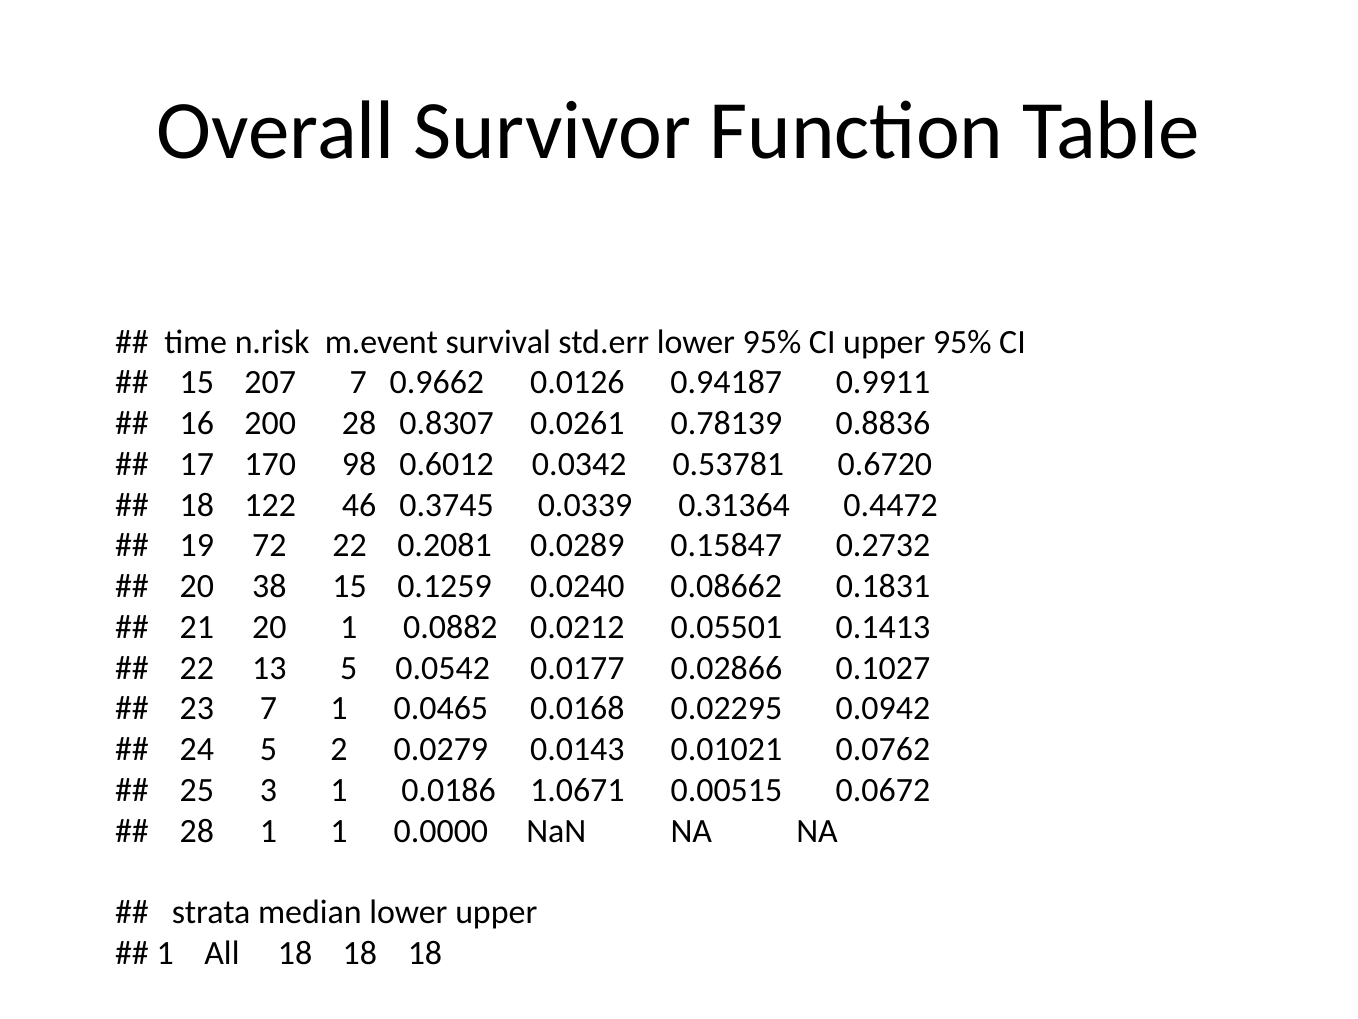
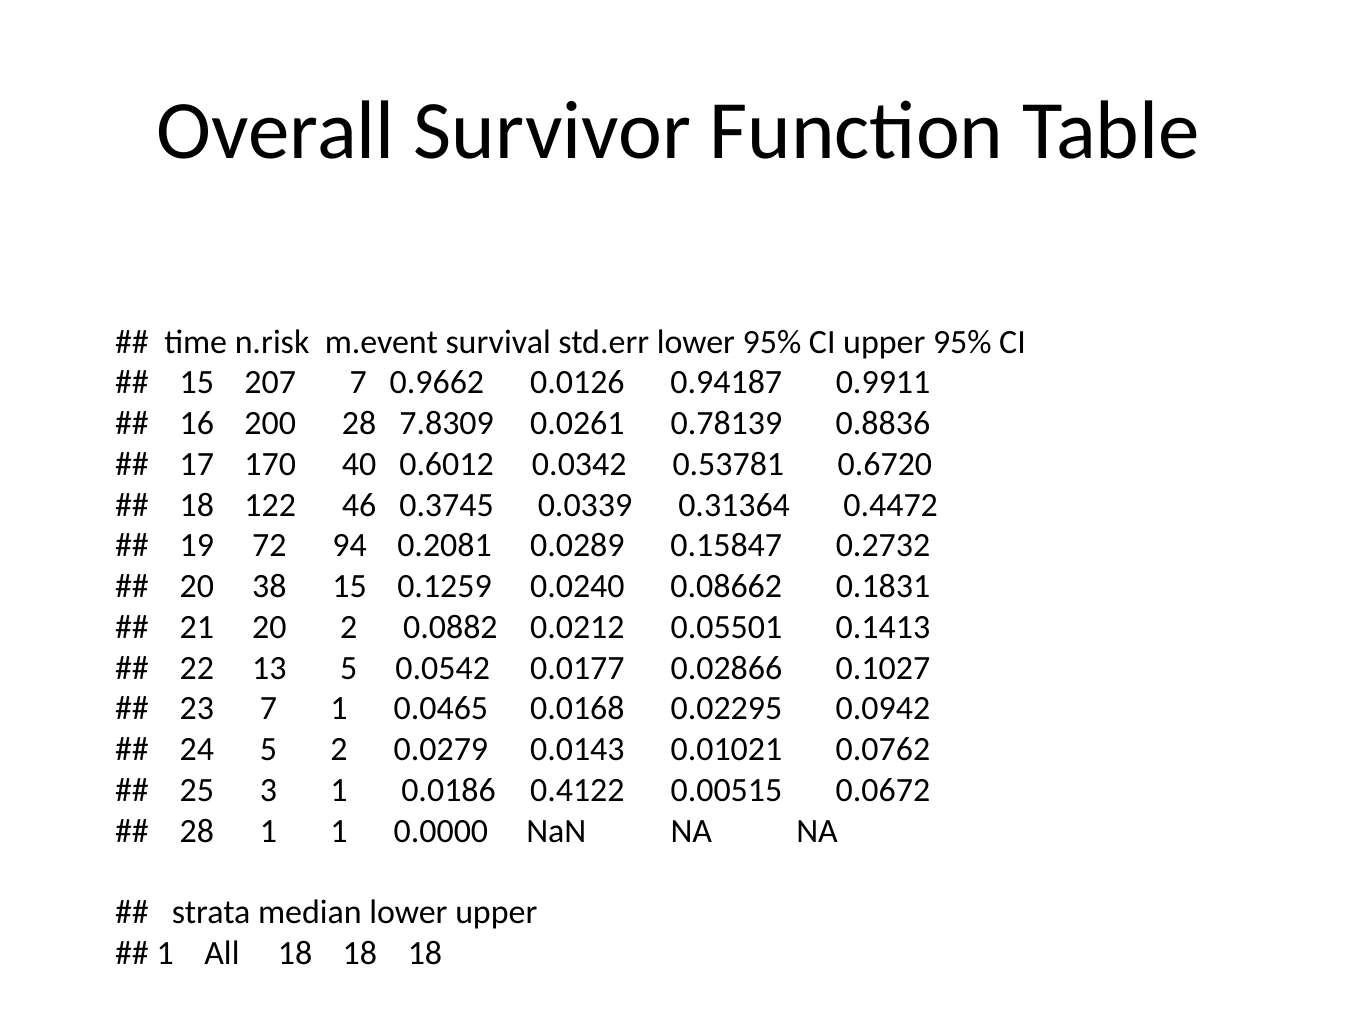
0.8307: 0.8307 -> 7.8309
98: 98 -> 40
72 22: 22 -> 94
20 1: 1 -> 2
1.0671: 1.0671 -> 0.4122
